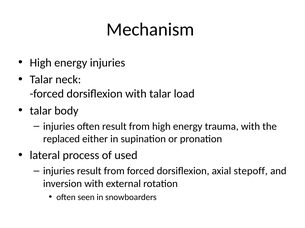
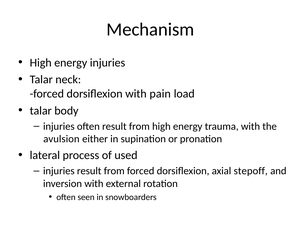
with talar: talar -> pain
replaced: replaced -> avulsion
